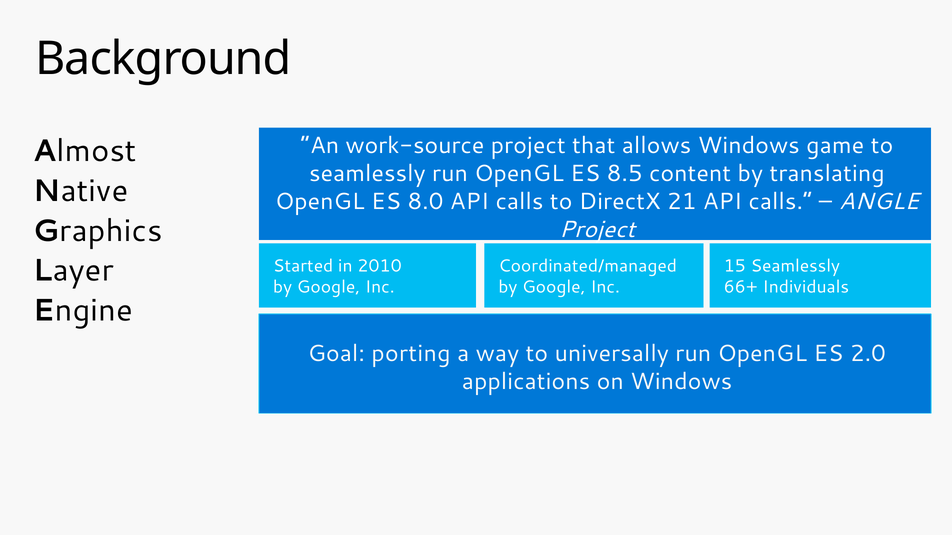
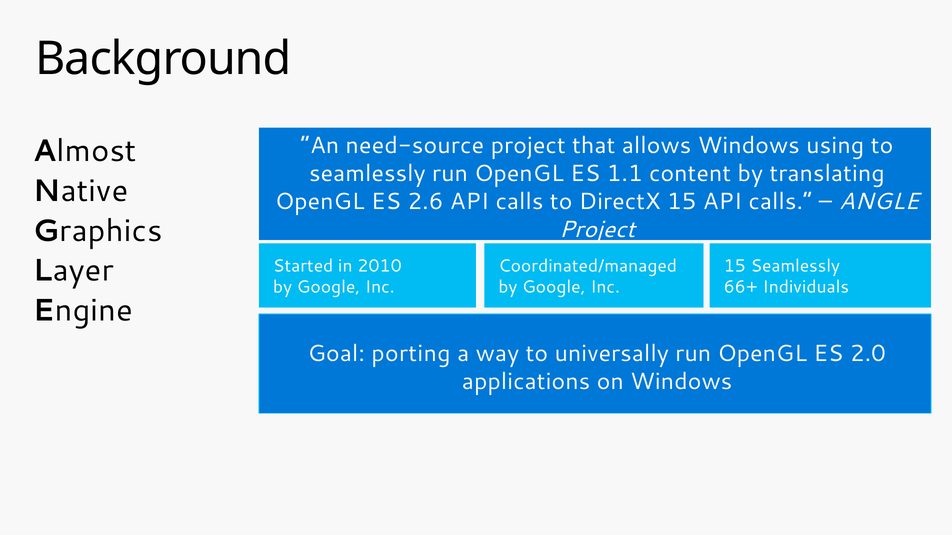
work-source: work-source -> need-source
game: game -> using
8.5: 8.5 -> 1.1
8.0: 8.0 -> 2.6
DirectX 21: 21 -> 15
